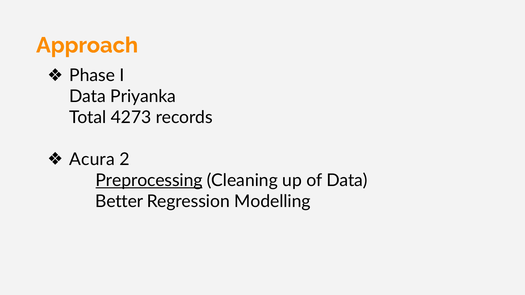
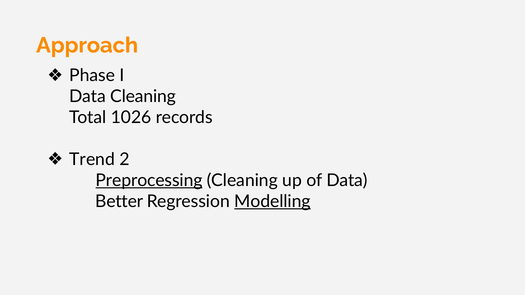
Data Priyanka: Priyanka -> Cleaning
4273: 4273 -> 1026
Acura: Acura -> Trend
Modelling underline: none -> present
